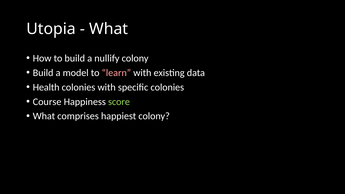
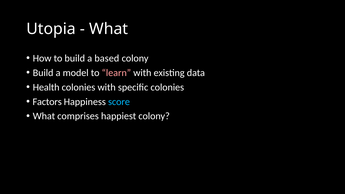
nullify: nullify -> based
Course: Course -> Factors
score colour: light green -> light blue
